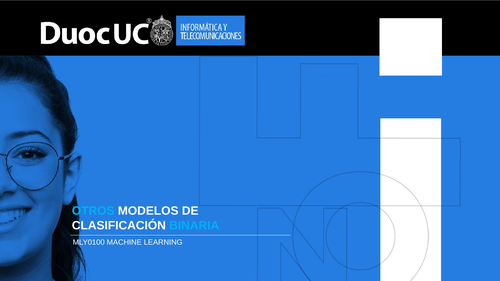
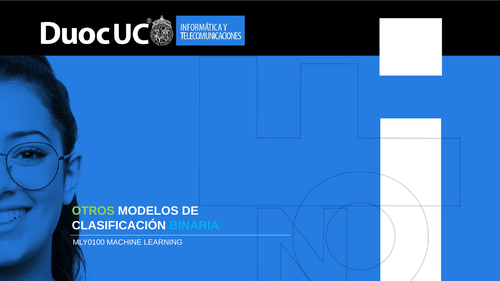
OTROS colour: light blue -> light green
